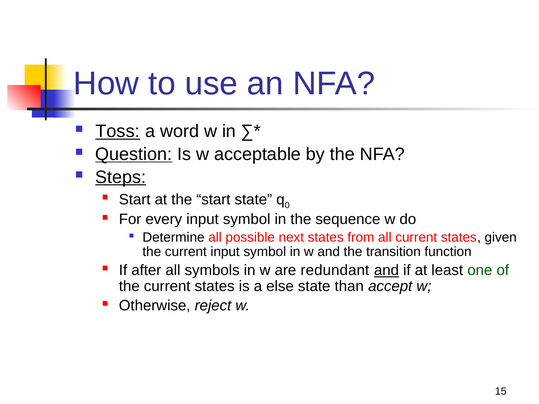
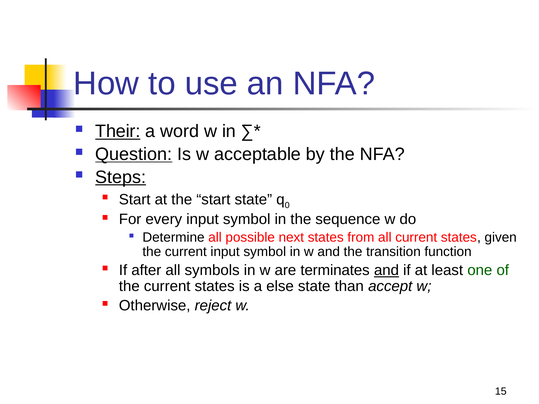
Toss: Toss -> Their
redundant: redundant -> terminates
